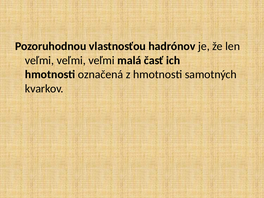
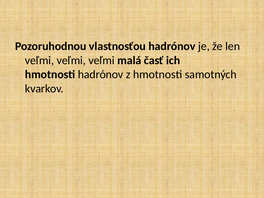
hmotnosti označená: označená -> hadrónov
